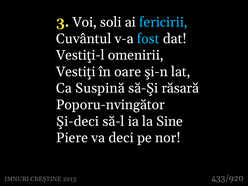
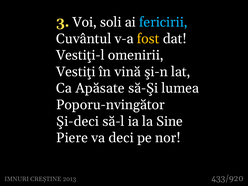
fost colour: light blue -> yellow
oare: oare -> vină
Suspină: Suspină -> Apăsate
răsară: răsară -> lumea
